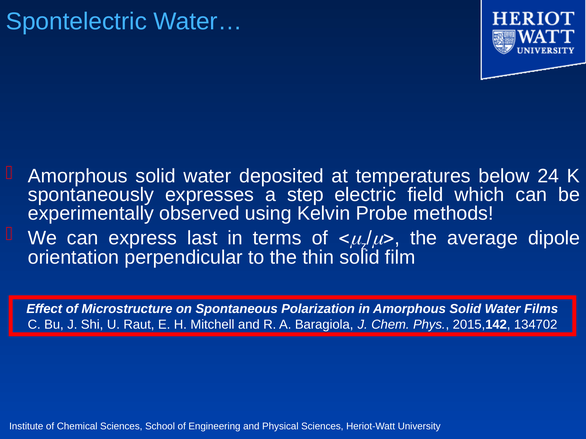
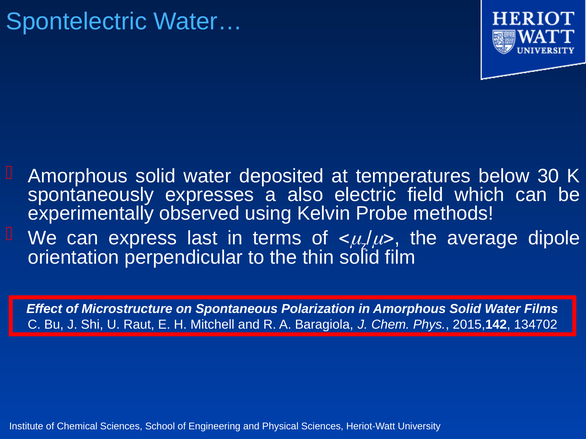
24: 24 -> 30
step: step -> also
